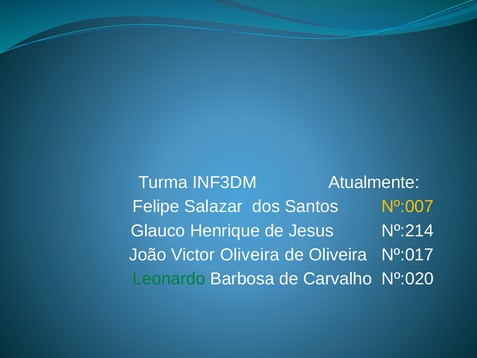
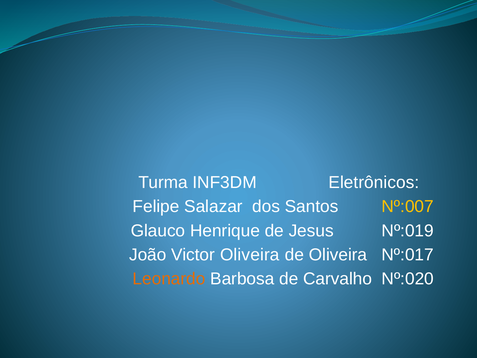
Atualmente: Atualmente -> Eletrônicos
Nº:214: Nº:214 -> Nº:019
Leonardo colour: green -> orange
